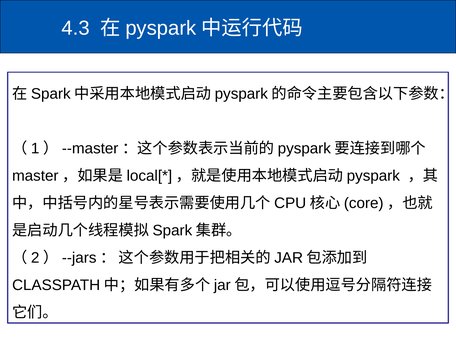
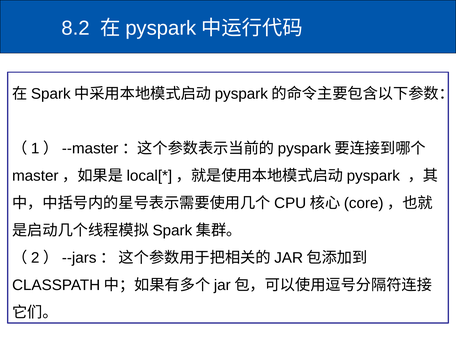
4.3: 4.3 -> 8.2
